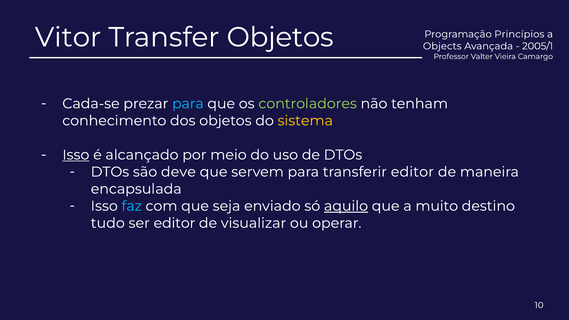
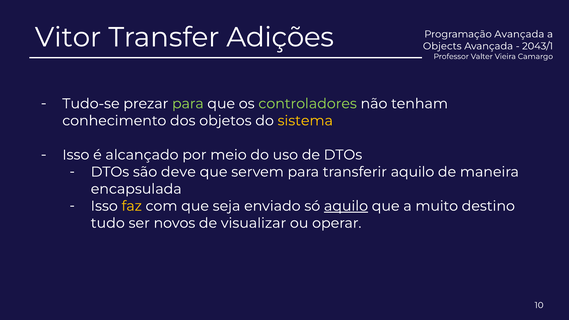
Transfer Objetos: Objetos -> Adições
Programação Princípios: Princípios -> Avançada
2005/1: 2005/1 -> 2043/1
Cada-se: Cada-se -> Tudo-se
para at (188, 104) colour: light blue -> light green
Isso at (76, 155) underline: present -> none
transferir editor: editor -> aquilo
faz colour: light blue -> yellow
ser editor: editor -> novos
